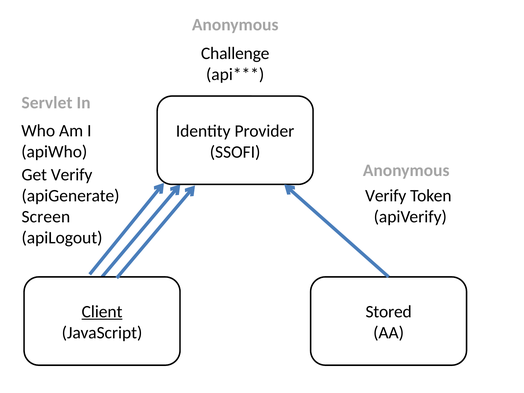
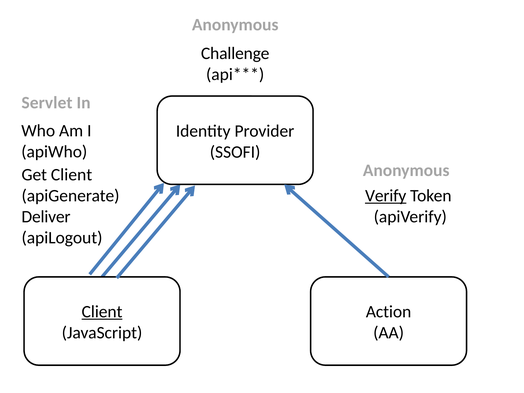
Get Verify: Verify -> Client
Verify at (386, 196) underline: none -> present
Screen: Screen -> Deliver
Stored: Stored -> Action
